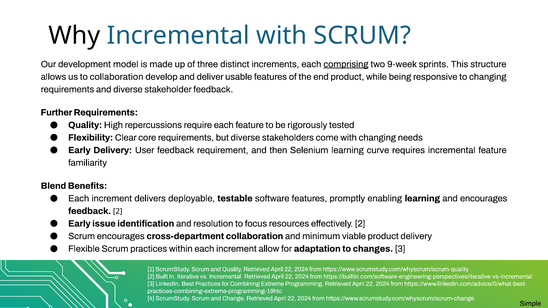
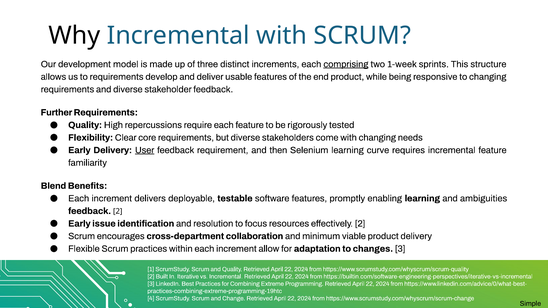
9-week: 9-week -> 1-week
to collaboration: collaboration -> requirements
User underline: none -> present
and encourages: encourages -> ambiguities
